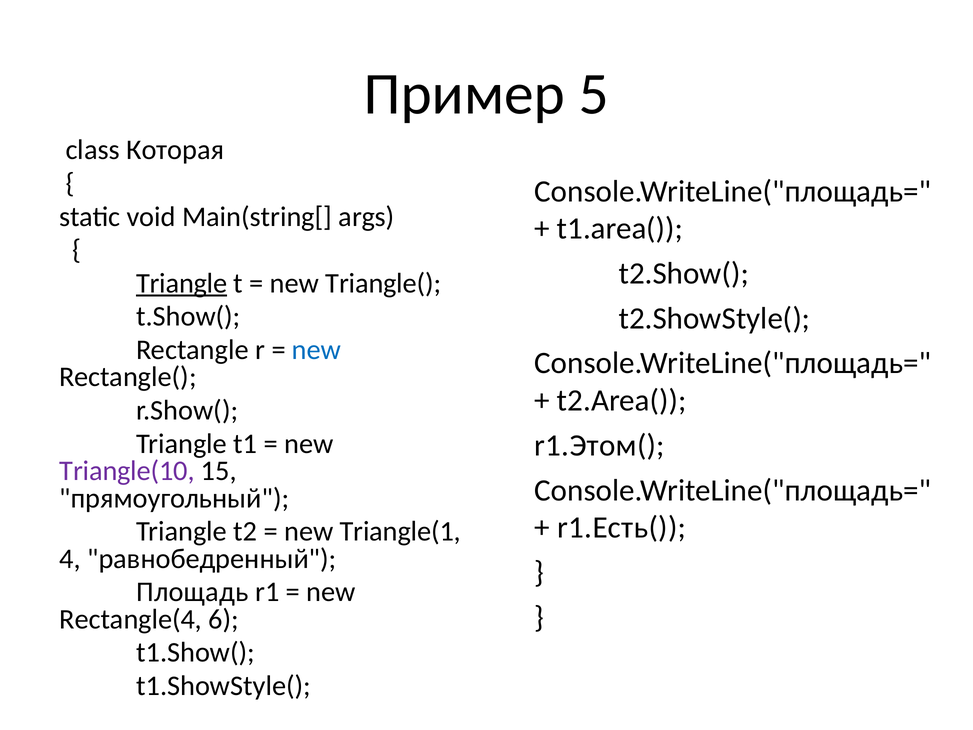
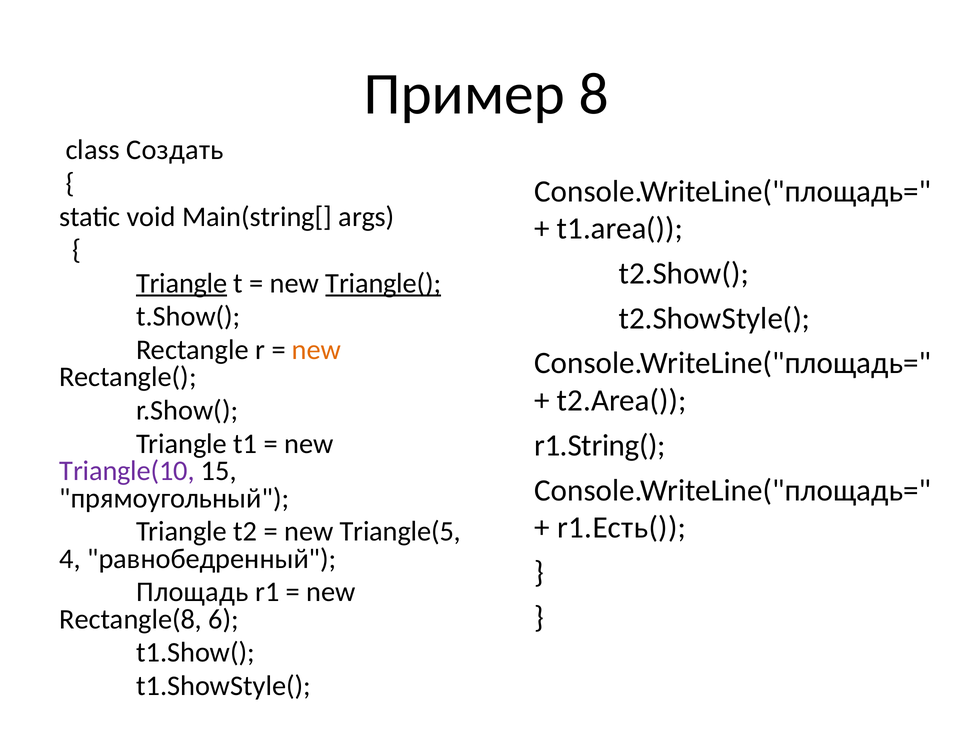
5: 5 -> 8
Которая: Которая -> Создать
Triangle( underline: none -> present
new at (317, 350) colour: blue -> orange
r1.Этом(: r1.Этом( -> r1.String(
Triangle(1: Triangle(1 -> Triangle(5
Rectangle(4: Rectangle(4 -> Rectangle(8
